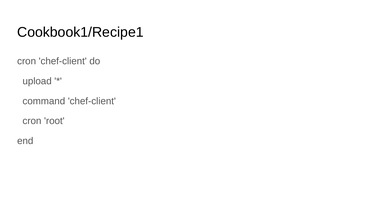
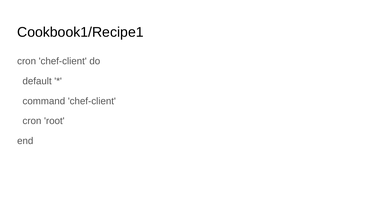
upload: upload -> default
